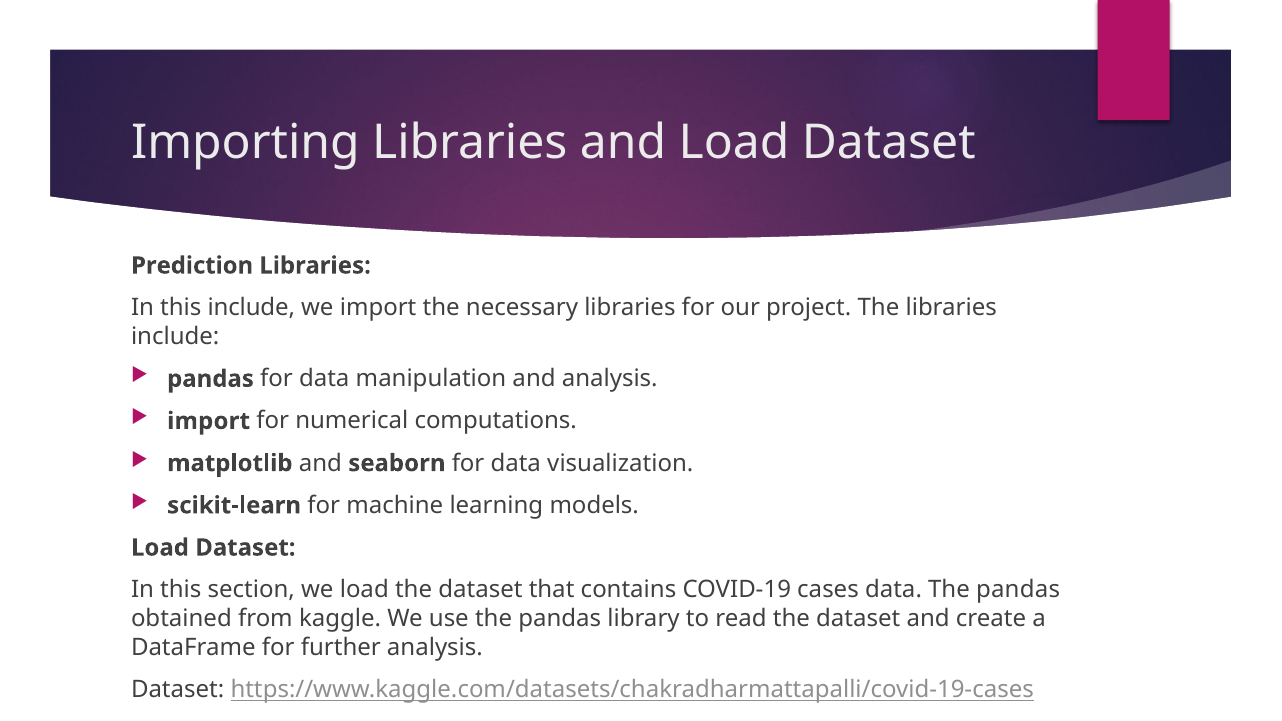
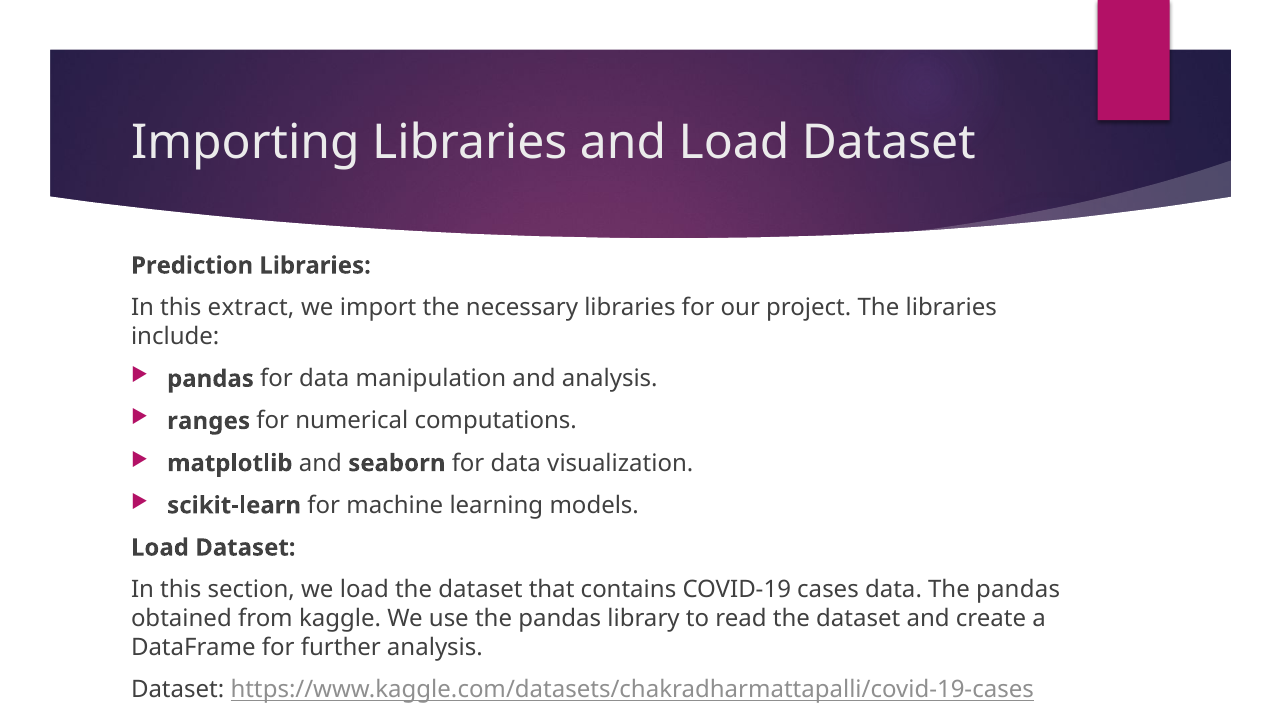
this include: include -> extract
import at (209, 421): import -> ranges
